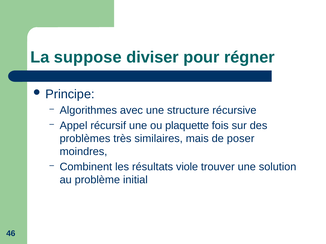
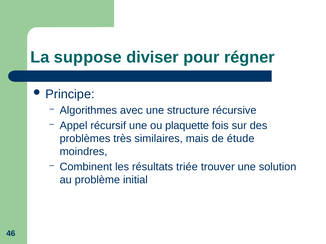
poser: poser -> étude
viole: viole -> triée
